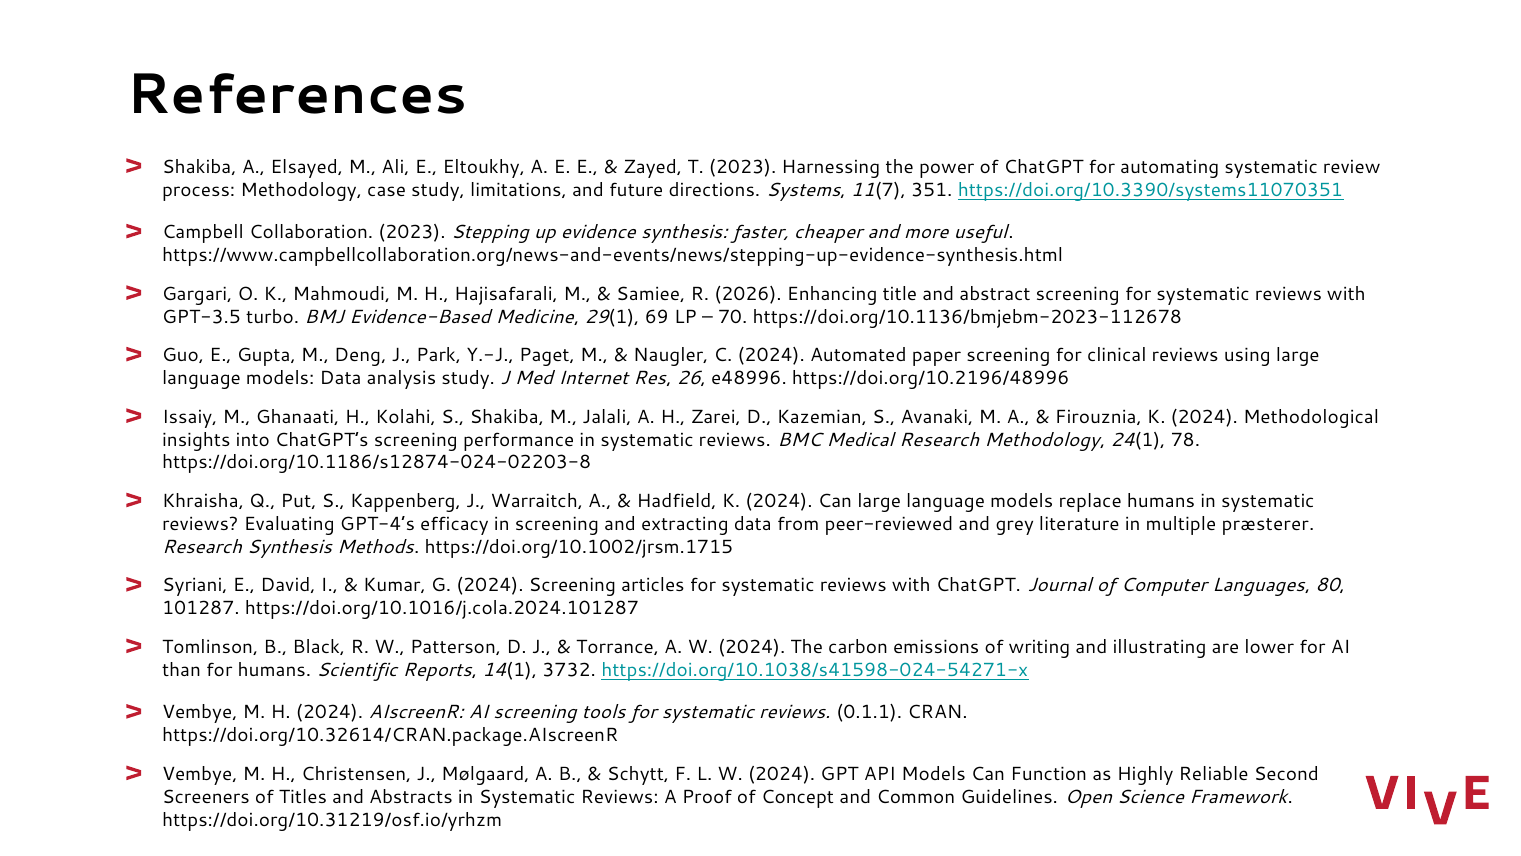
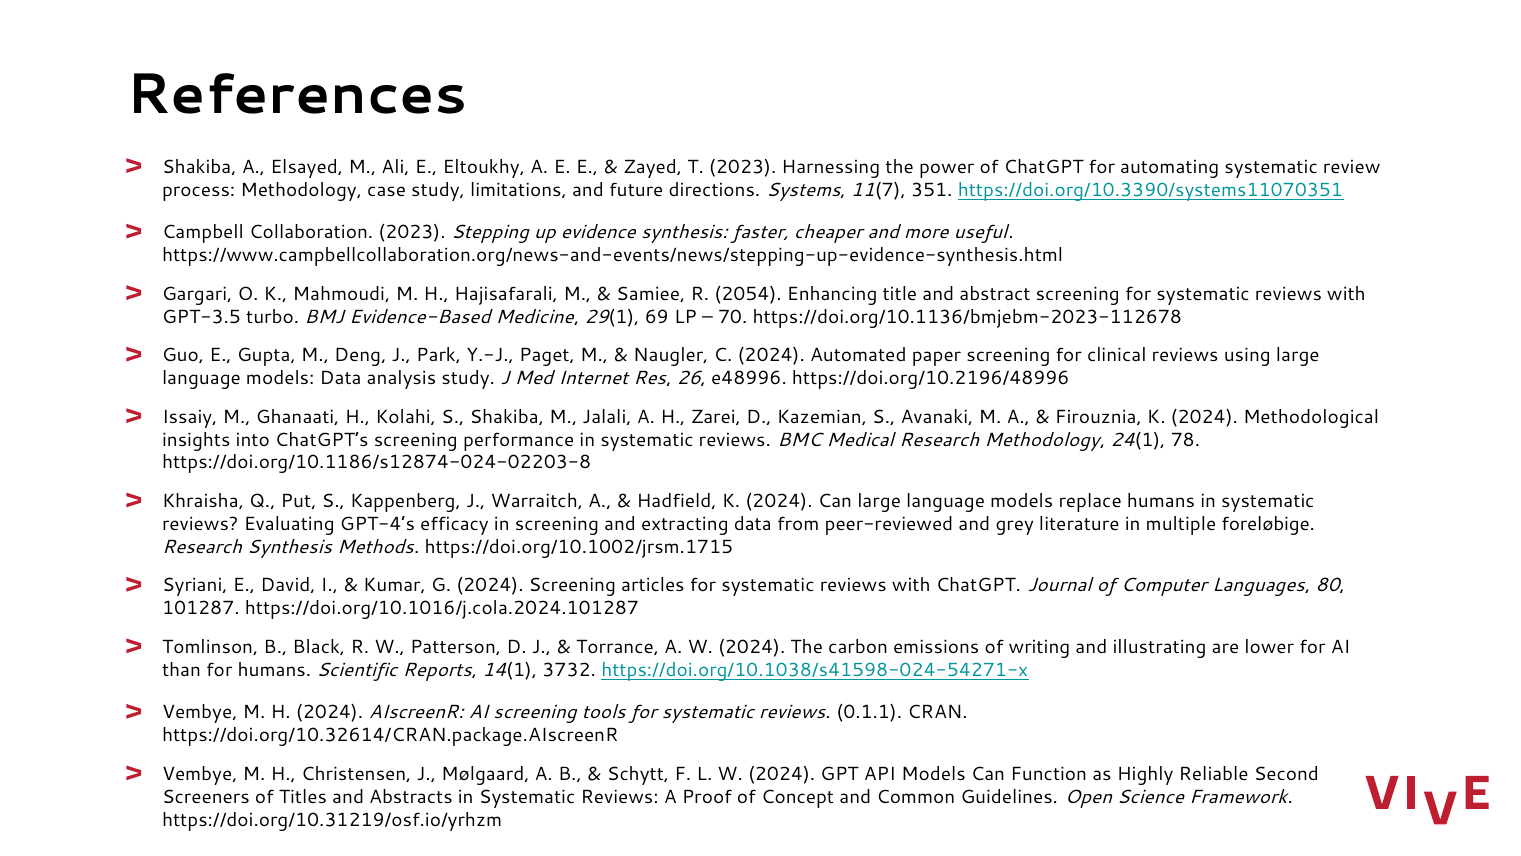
2026: 2026 -> 2054
præsterer: præsterer -> foreløbige
